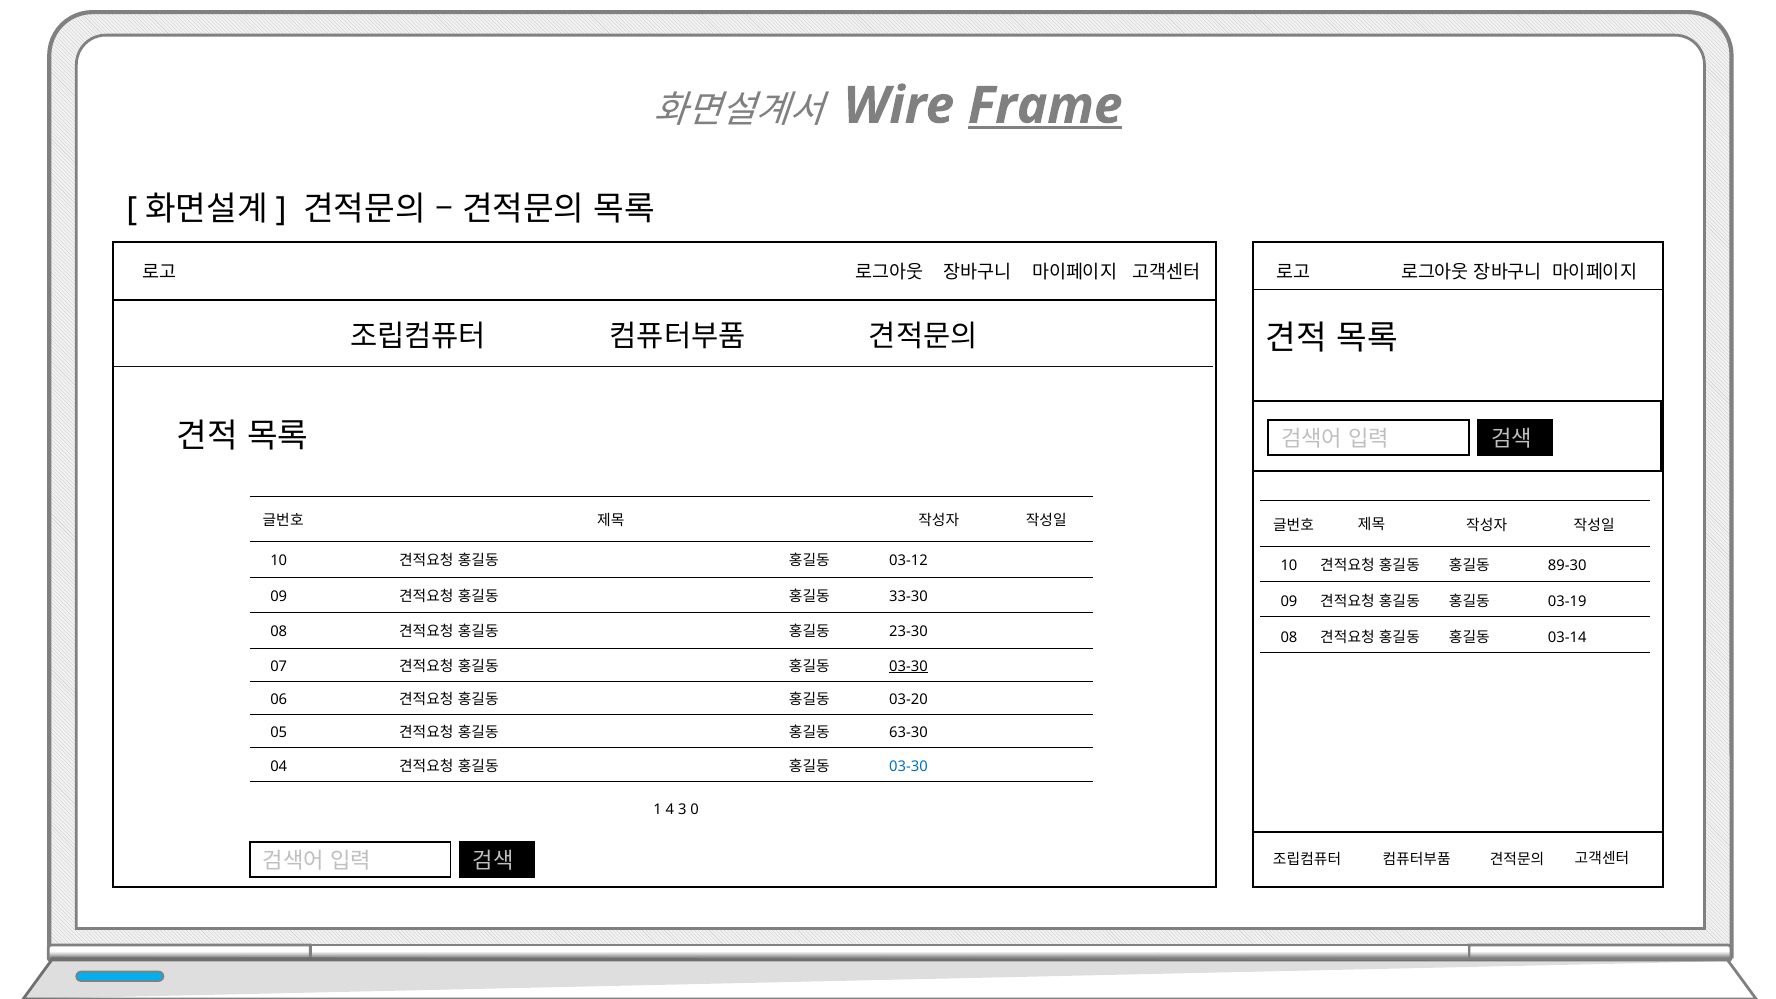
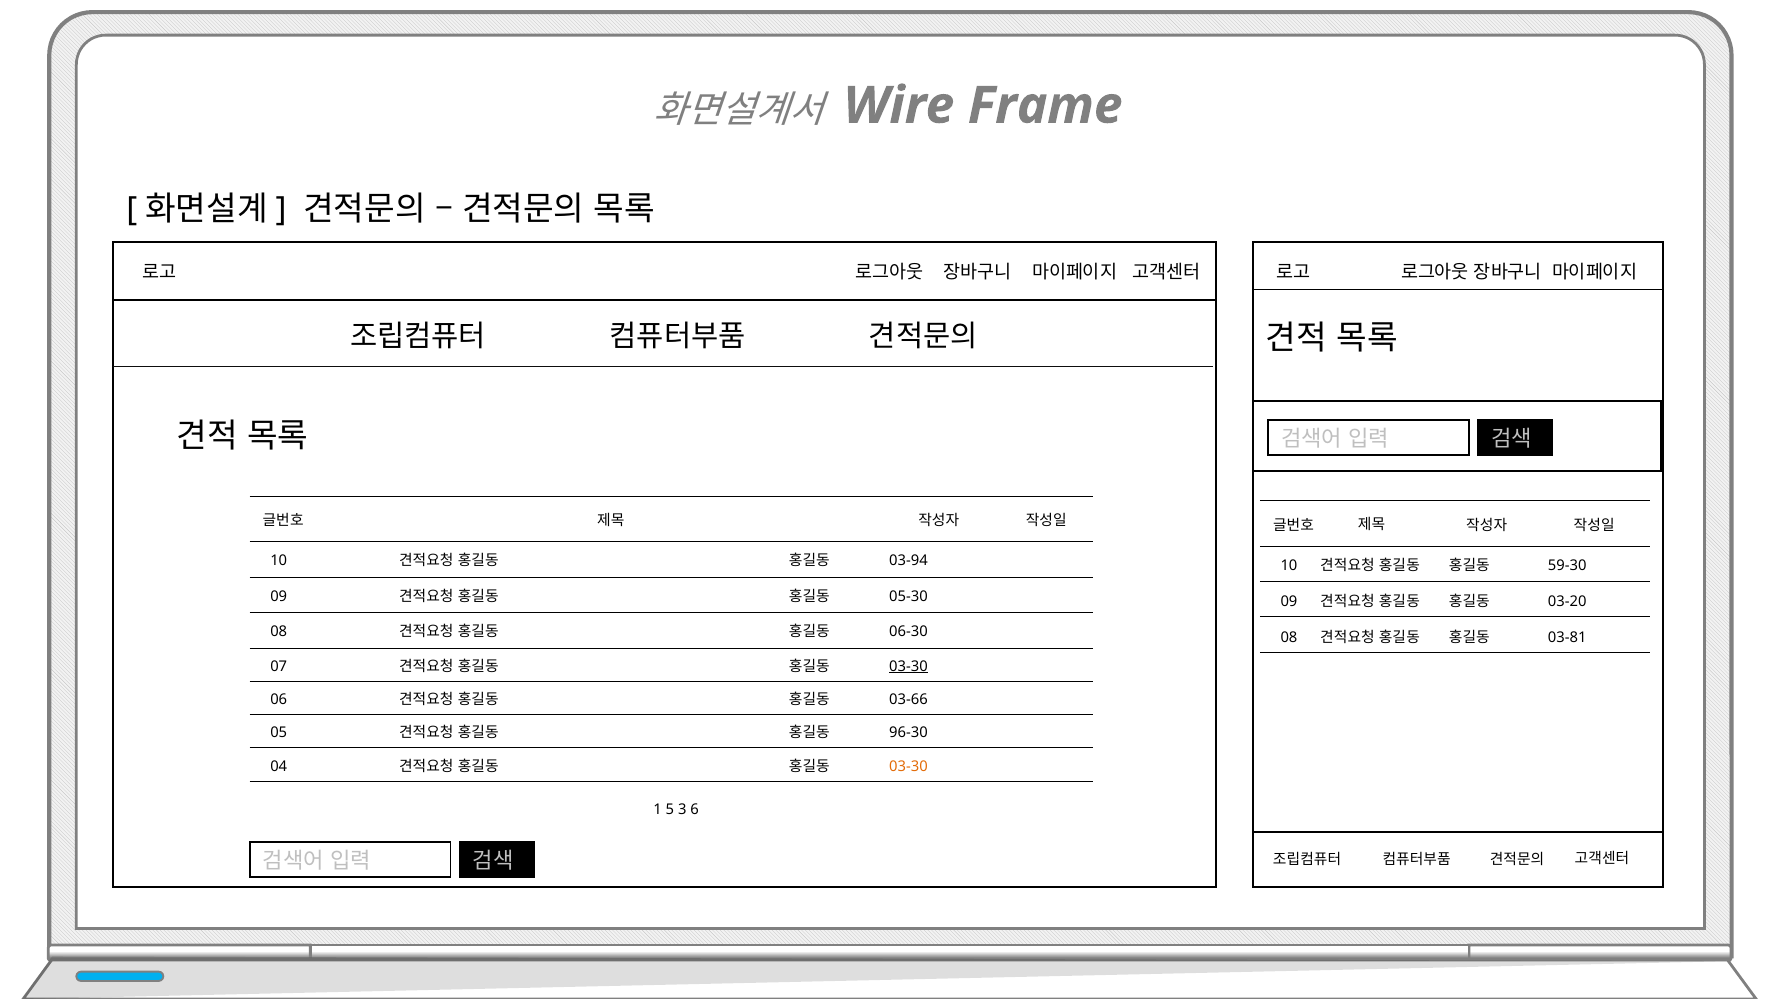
Frame underline: present -> none
03-12: 03-12 -> 03-94
89-30: 89-30 -> 59-30
33-30: 33-30 -> 05-30
03-19: 03-19 -> 03-20
23-30: 23-30 -> 06-30
03-14: 03-14 -> 03-81
03-20: 03-20 -> 03-66
63-30: 63-30 -> 96-30
03-30 at (908, 766) colour: blue -> orange
4: 4 -> 5
0: 0 -> 6
